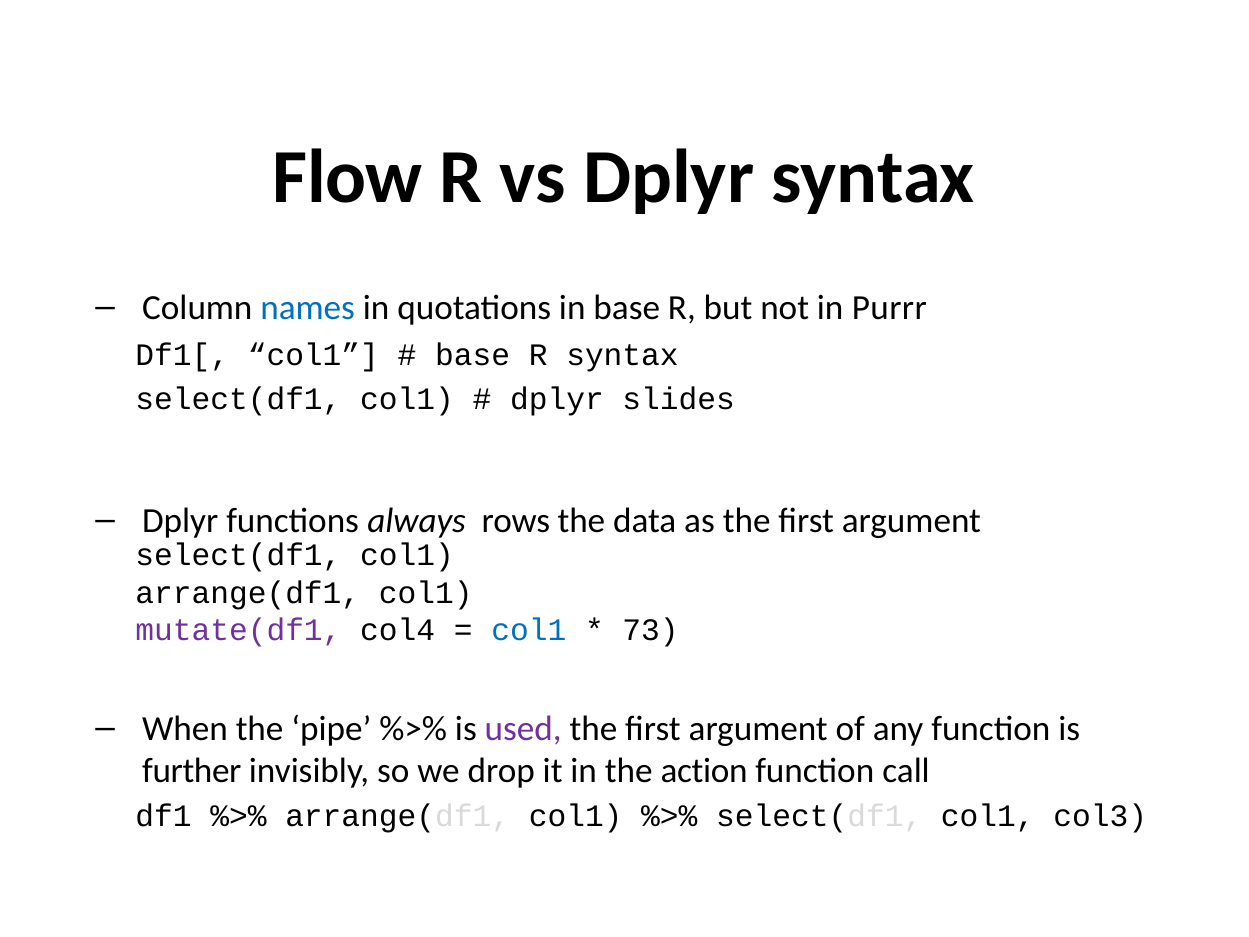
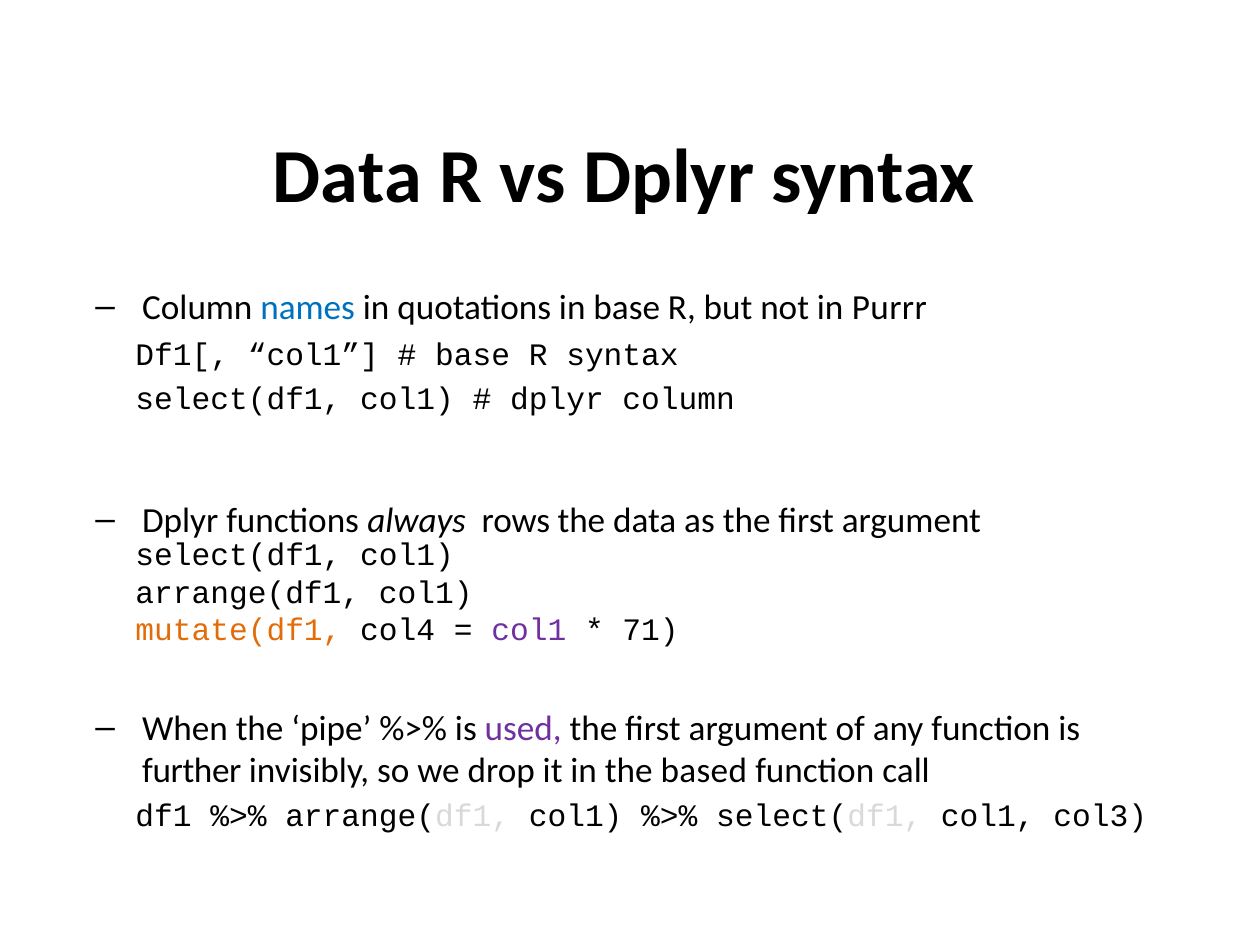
Flow at (348, 177): Flow -> Data
dplyr slides: slides -> column
mutate(df1 colour: purple -> orange
col1 at (529, 630) colour: blue -> purple
73: 73 -> 71
action: action -> based
